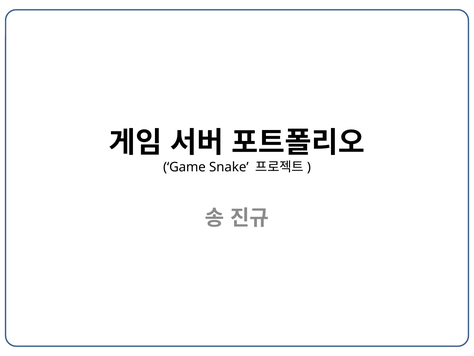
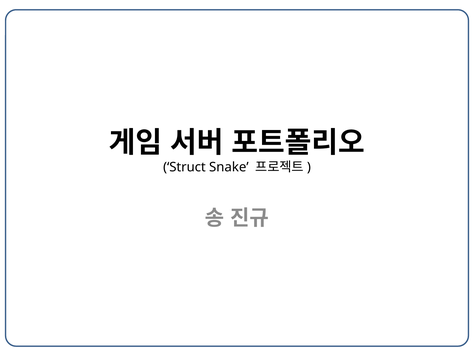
Game: Game -> Struct
